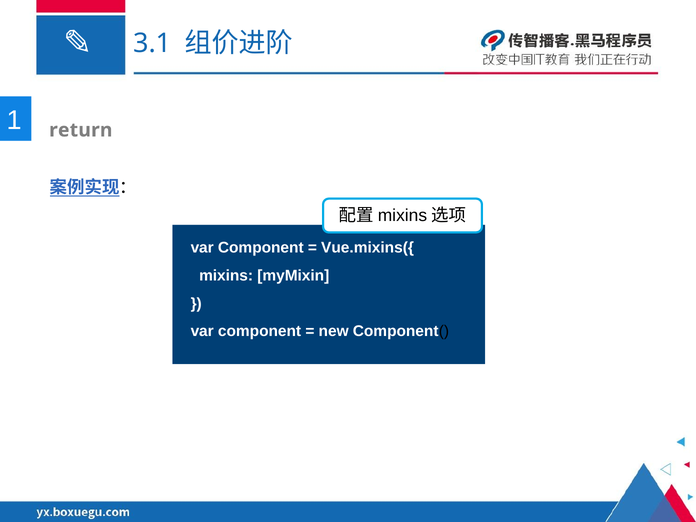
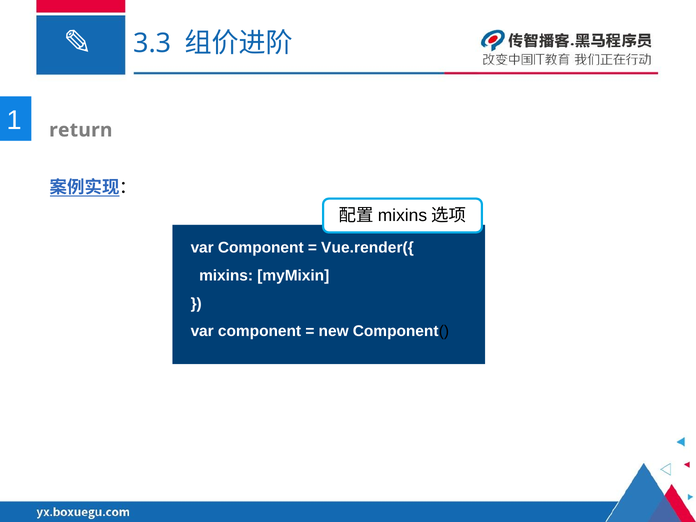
3.1: 3.1 -> 3.3
Vue.mixins({: Vue.mixins({ -> Vue.render({
